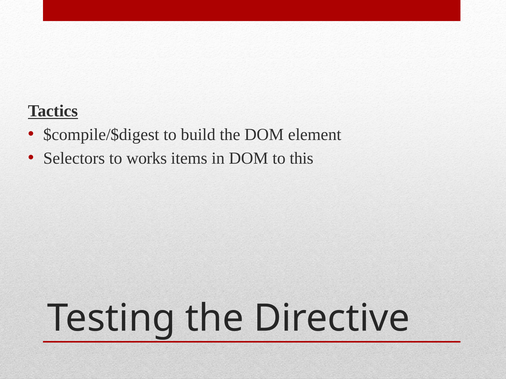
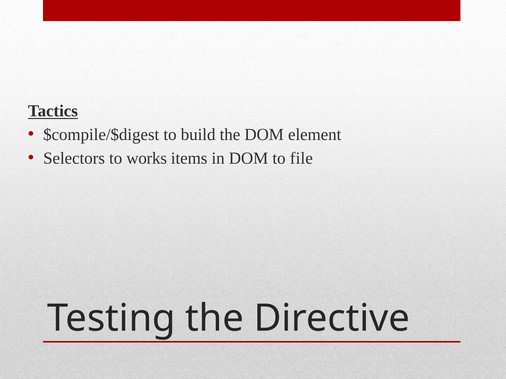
this: this -> file
